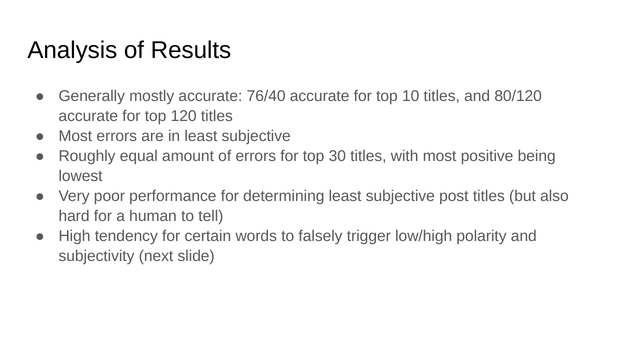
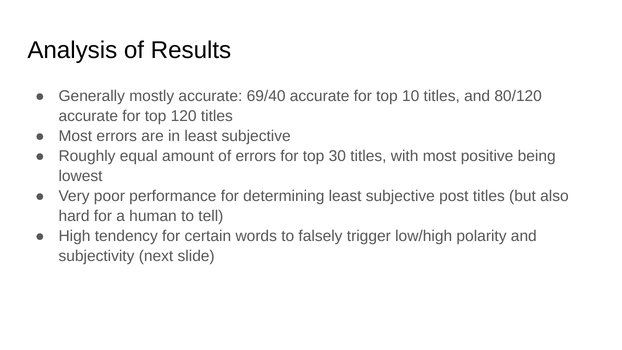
76/40: 76/40 -> 69/40
